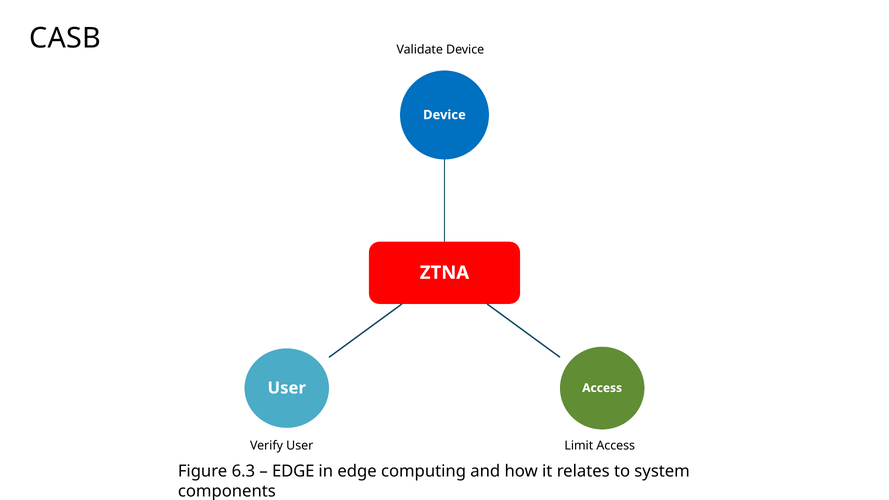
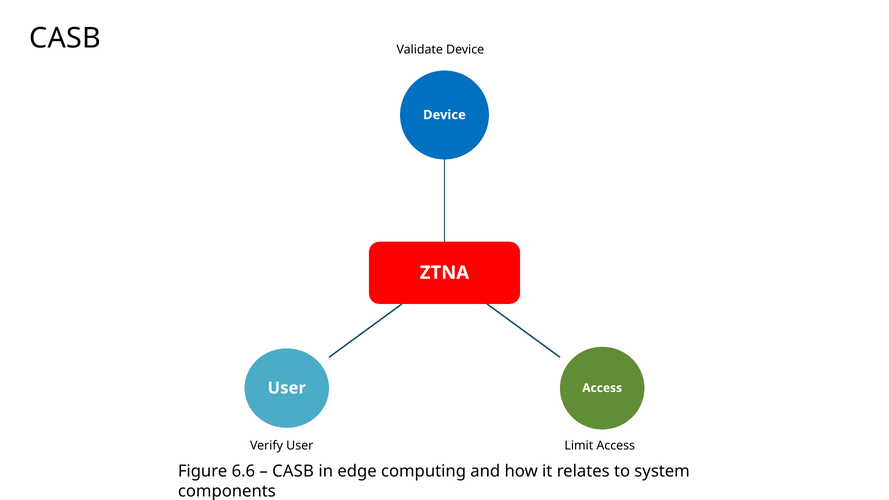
6.3: 6.3 -> 6.6
EDGE at (293, 471): EDGE -> CASB
